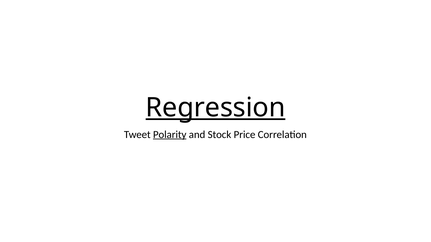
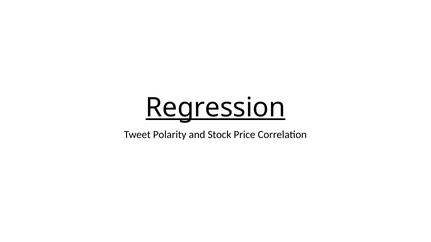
Polarity underline: present -> none
